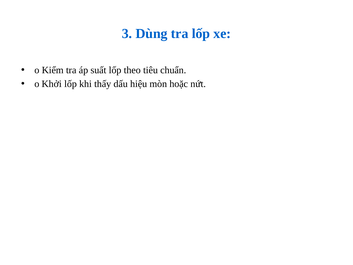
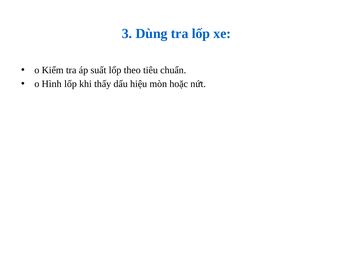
Khởi: Khởi -> Hình
